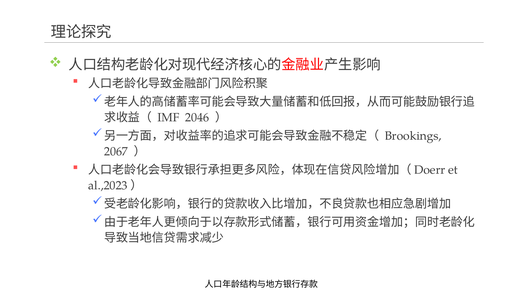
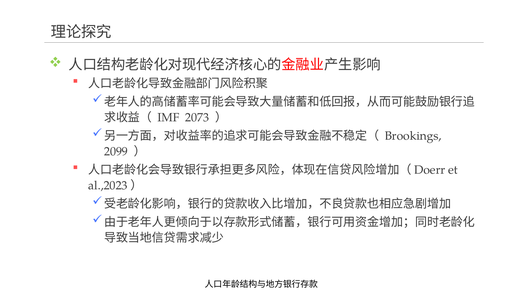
2046: 2046 -> 2073
2067: 2067 -> 2099
